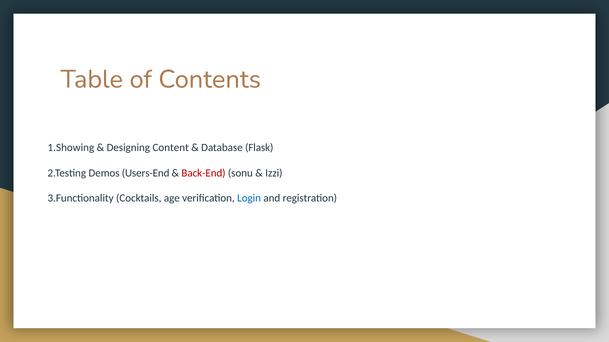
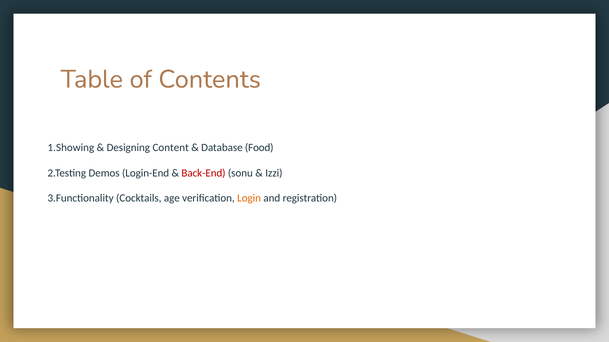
Flask: Flask -> Food
Users-End: Users-End -> Login-End
Login colour: blue -> orange
